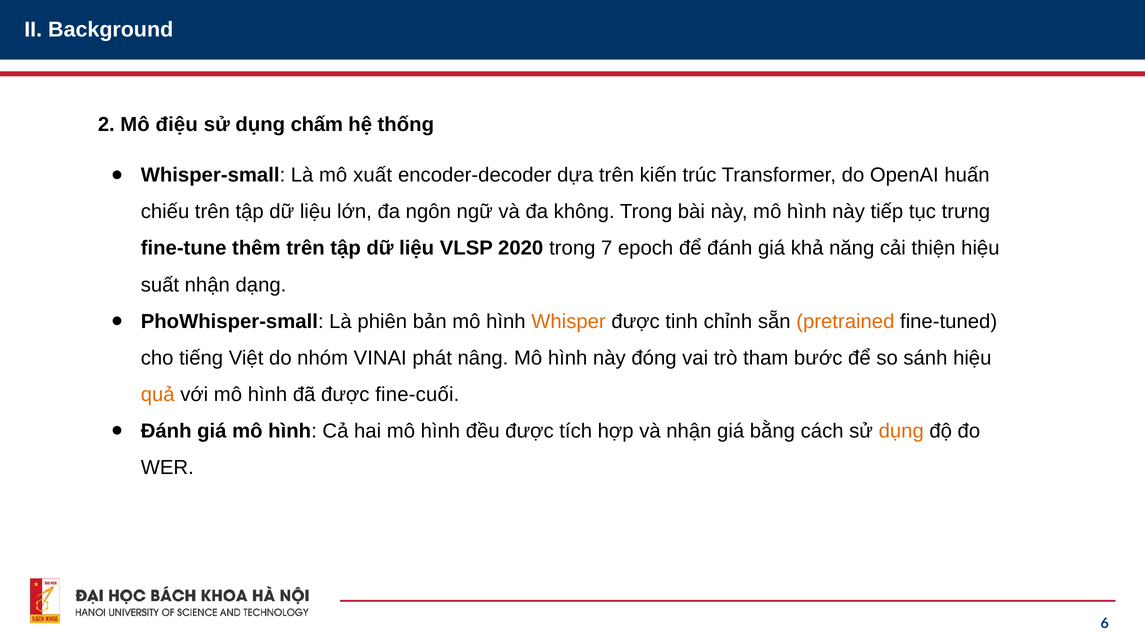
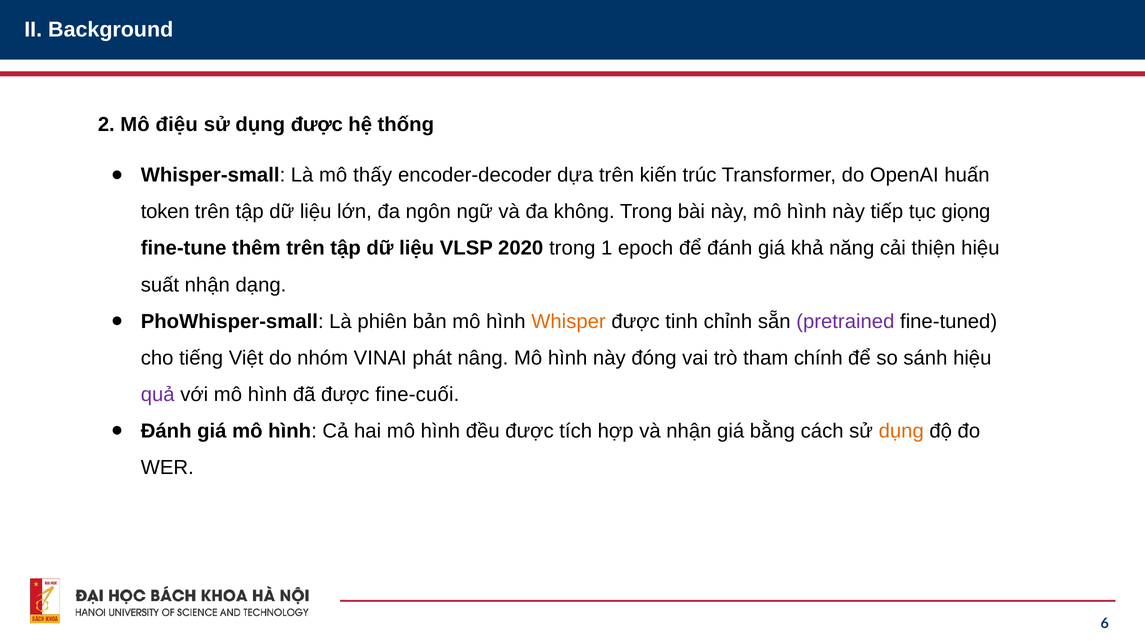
dụng chấm: chấm -> được
xuất: xuất -> thấy
chiếu: chiếu -> token
trưng: trưng -> giọng
7: 7 -> 1
pretrained colour: orange -> purple
bước: bước -> chính
quả colour: orange -> purple
